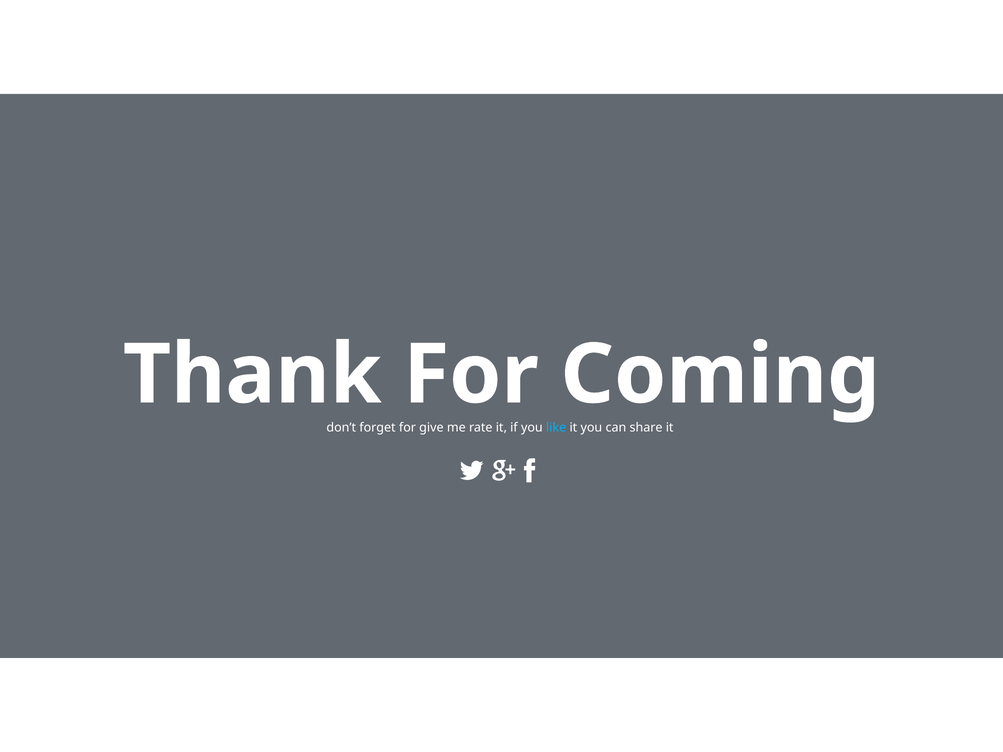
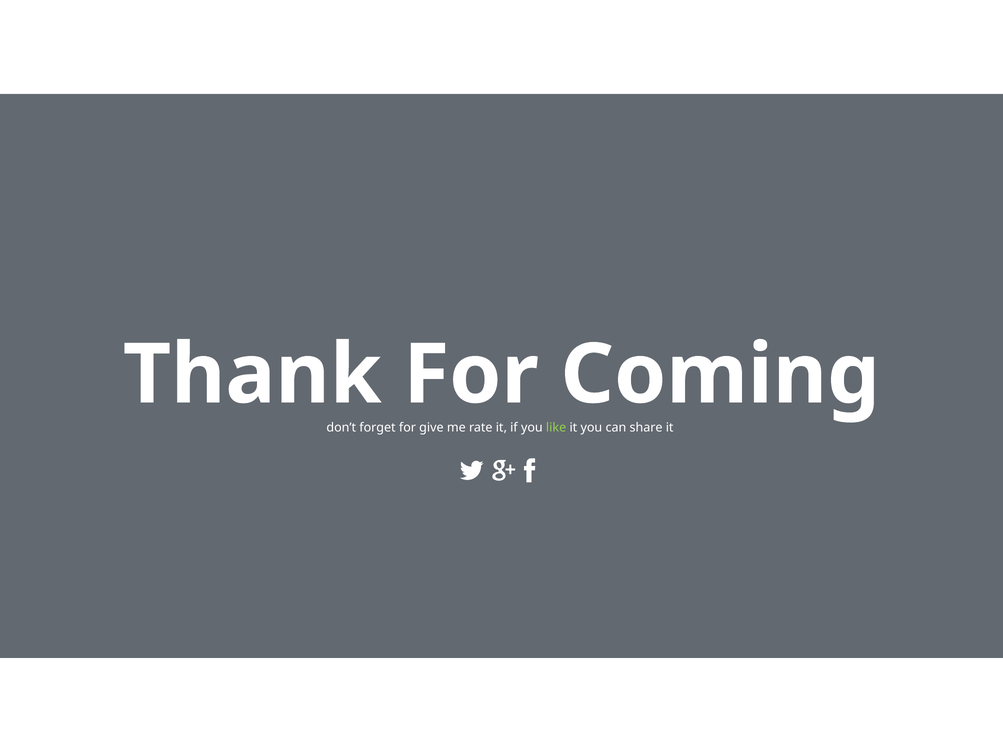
like colour: light blue -> light green
